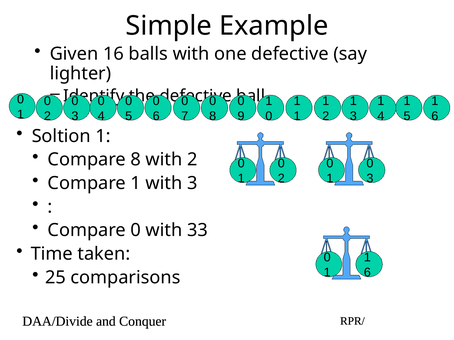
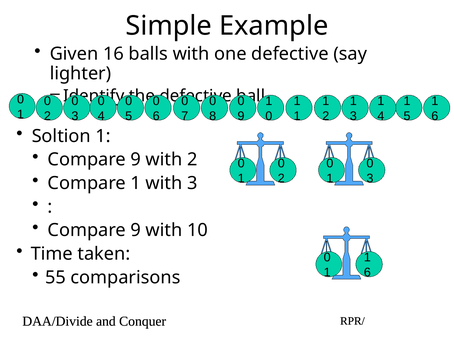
8 at (136, 160): 8 -> 9
0 at (136, 231): 0 -> 9
33: 33 -> 10
25: 25 -> 55
